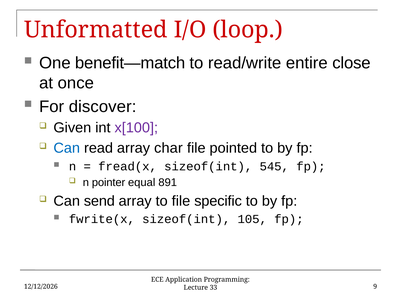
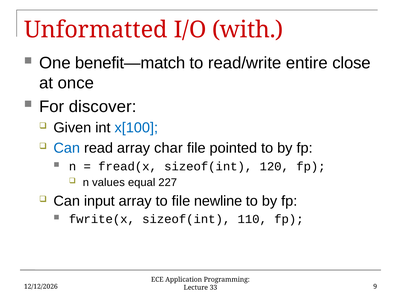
loop: loop -> with
x[100 colour: purple -> blue
545: 545 -> 120
pointer: pointer -> values
891: 891 -> 227
send: send -> input
specific: specific -> newline
105: 105 -> 110
